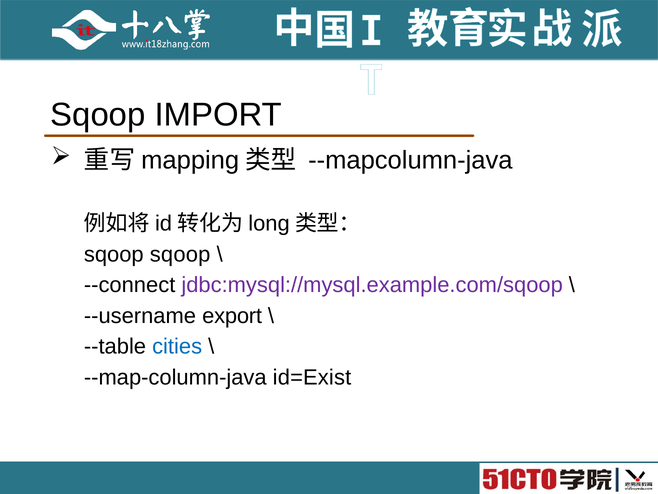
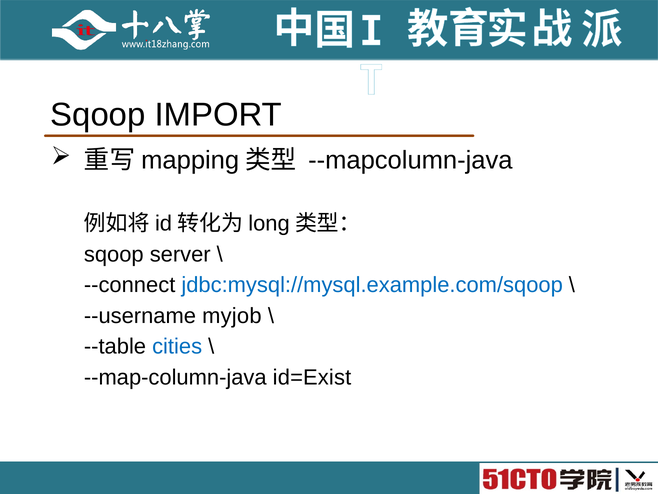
sqoop sqoop: sqoop -> server
jdbc:mysql://mysql.example.com/sqoop colour: purple -> blue
export: export -> myjob
